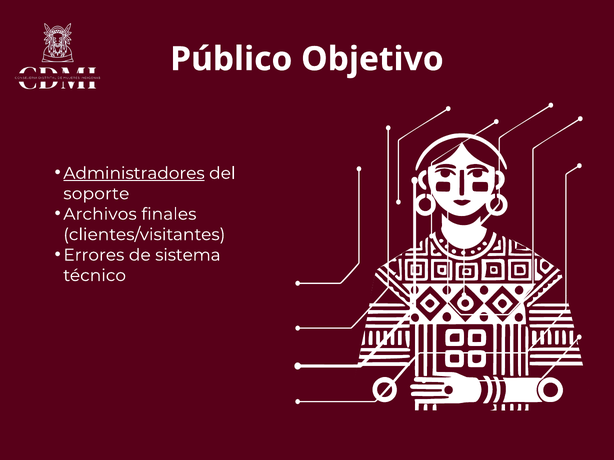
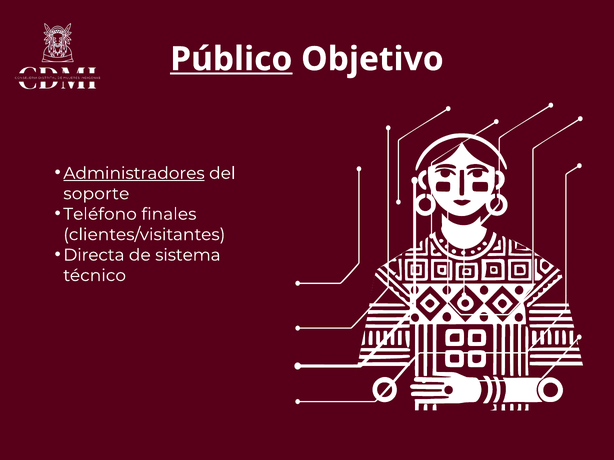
Público underline: none -> present
Archivos: Archivos -> Teléfono
Errores: Errores -> Directa
